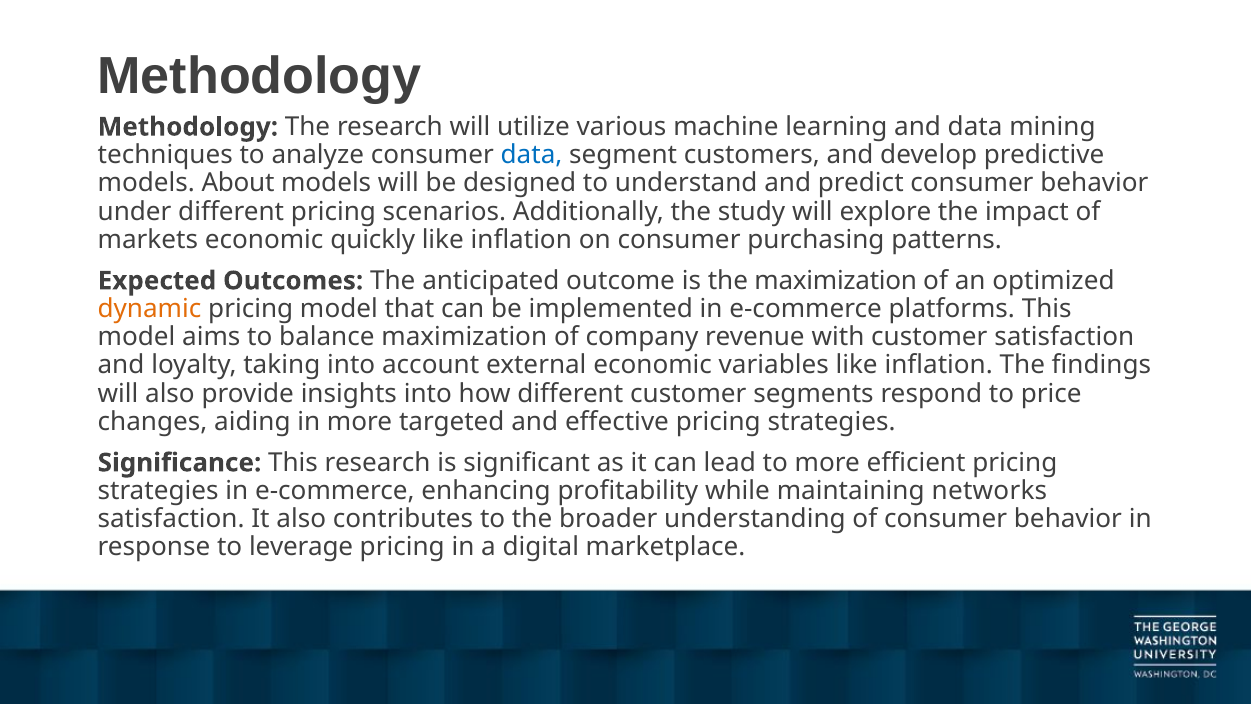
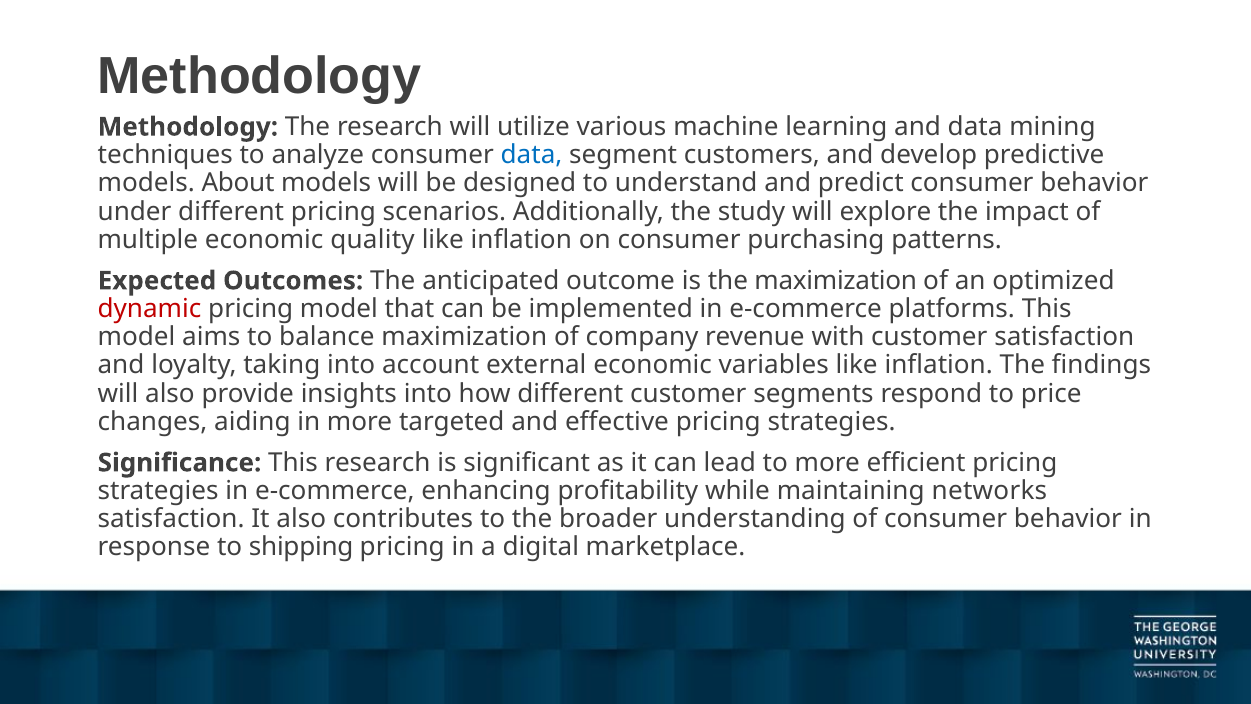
markets: markets -> multiple
quickly: quickly -> quality
dynamic colour: orange -> red
leverage: leverage -> shipping
